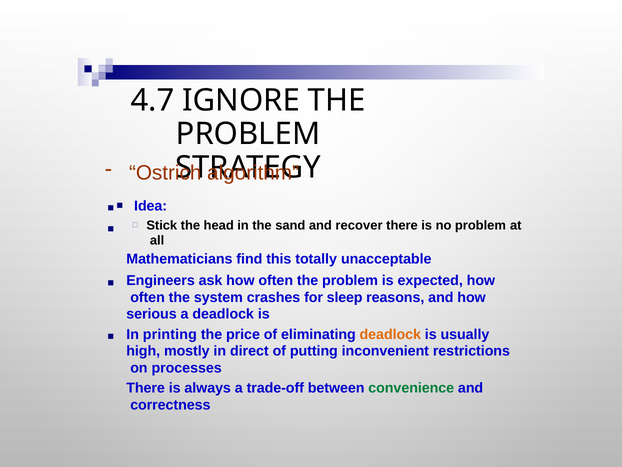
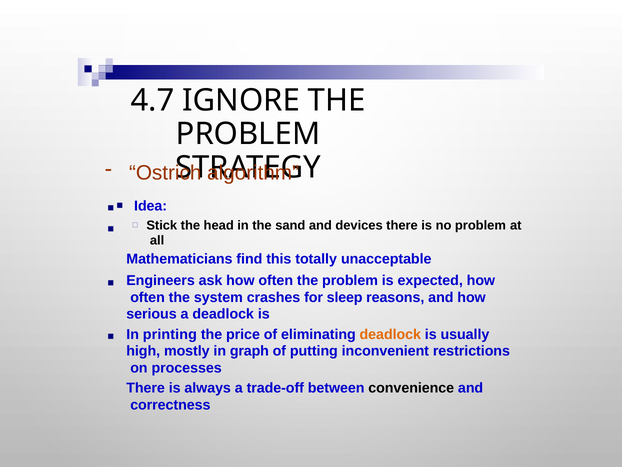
recover: recover -> devices
direct: direct -> graph
convenience colour: green -> black
